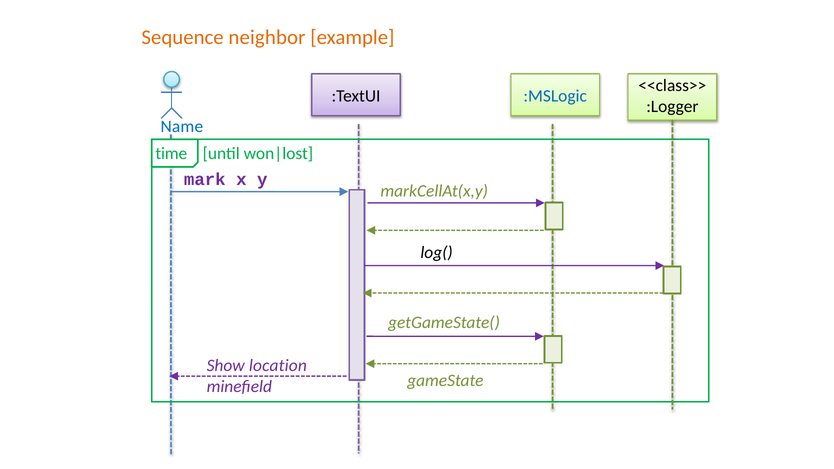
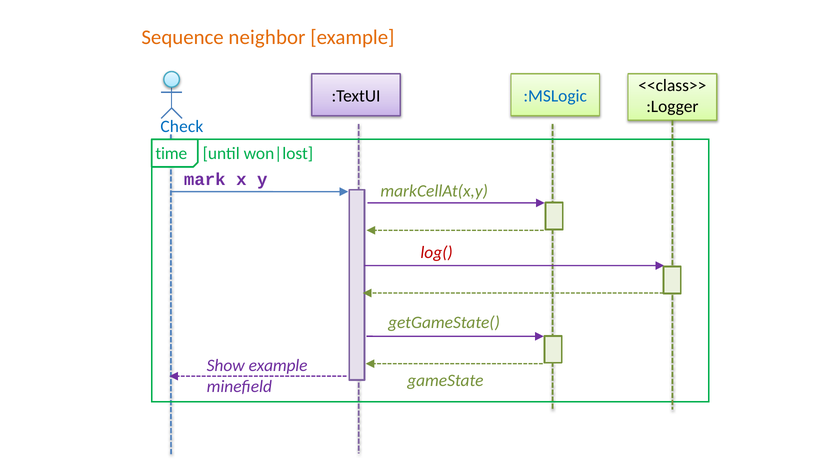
Name: Name -> Check
log( colour: black -> red
Show location: location -> example
